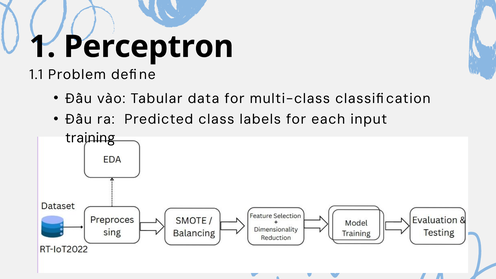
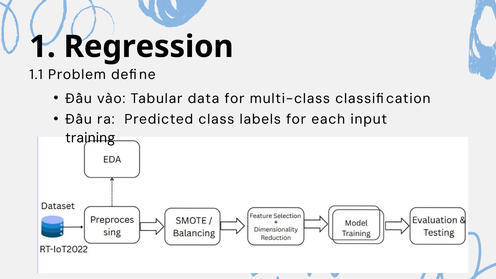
Perceptron: Perceptron -> Regression
